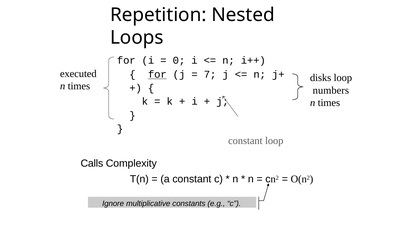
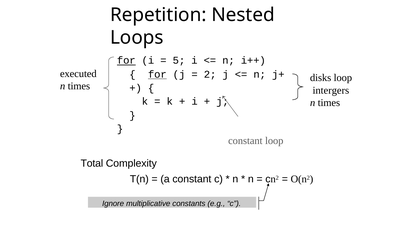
for at (126, 61) underline: none -> present
0: 0 -> 5
7 at (210, 74): 7 -> 2
numbers: numbers -> intergers
Calls: Calls -> Total
